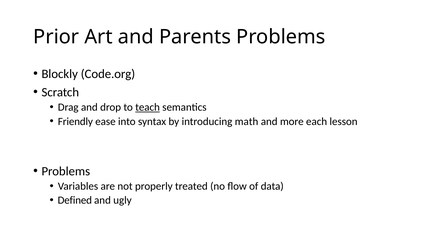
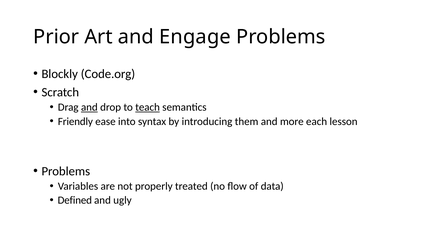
Parents: Parents -> Engage
and at (89, 107) underline: none -> present
math: math -> them
